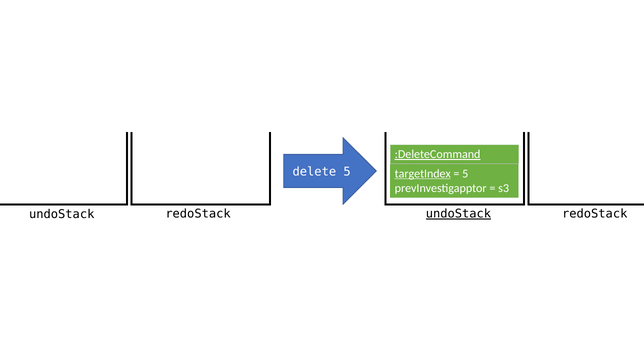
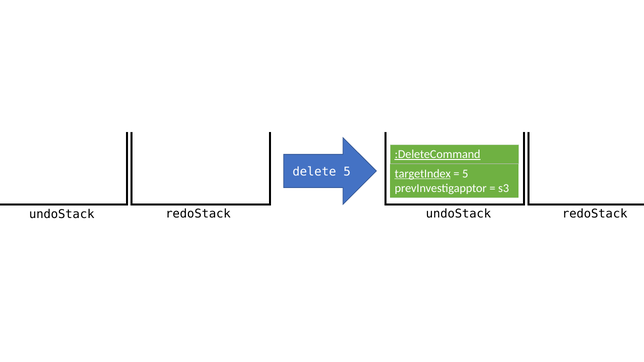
undoStack at (458, 214) underline: present -> none
